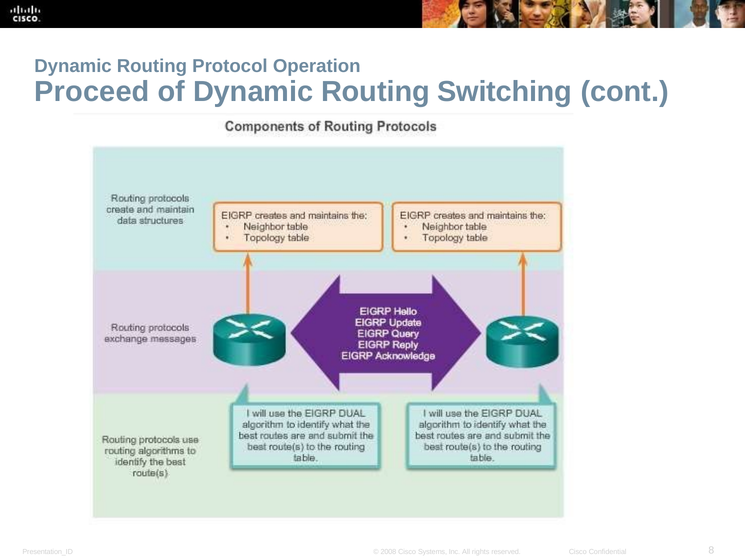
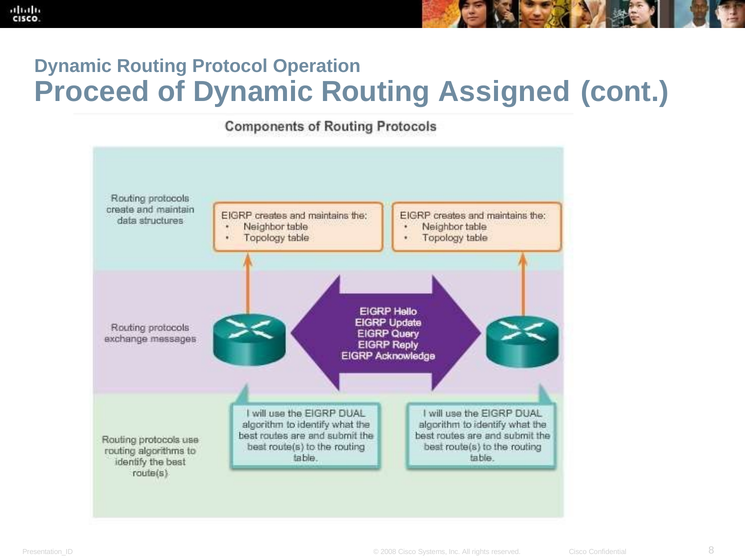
Switching: Switching -> Assigned
